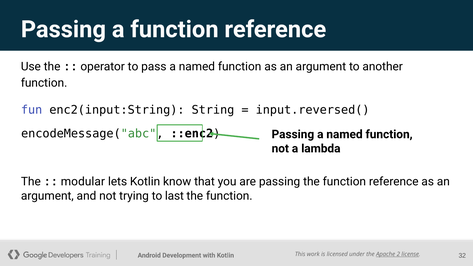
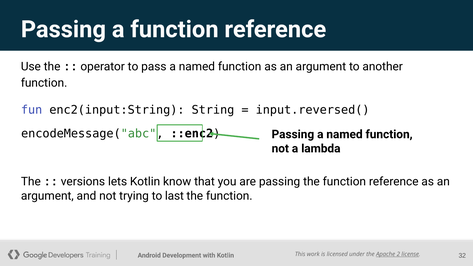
modular: modular -> versions
